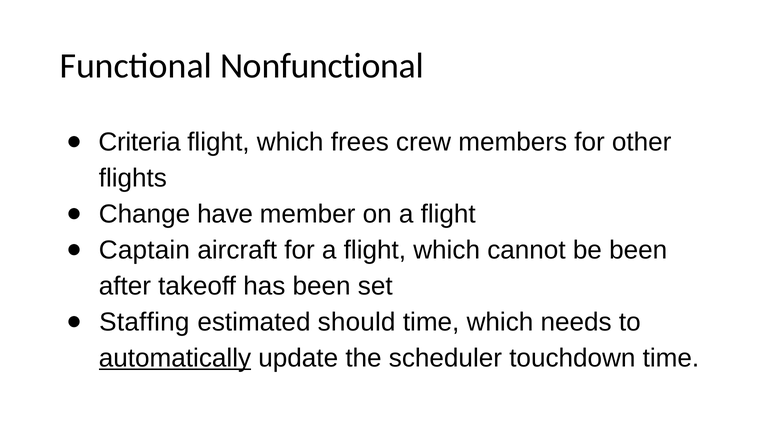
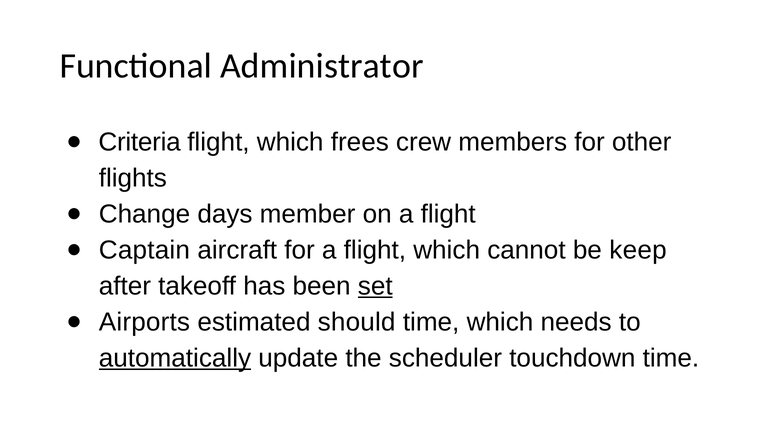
Nonfunctional: Nonfunctional -> Administrator
have: have -> days
be been: been -> keep
set underline: none -> present
Staffing: Staffing -> Airports
